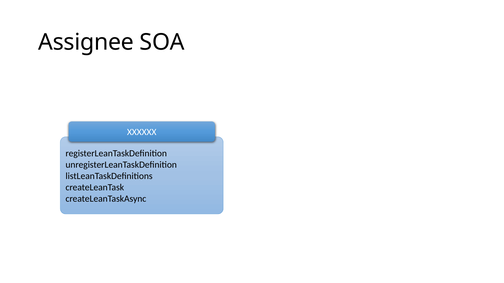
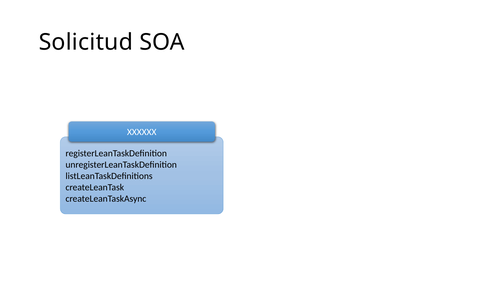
Assignee: Assignee -> Solicitud
